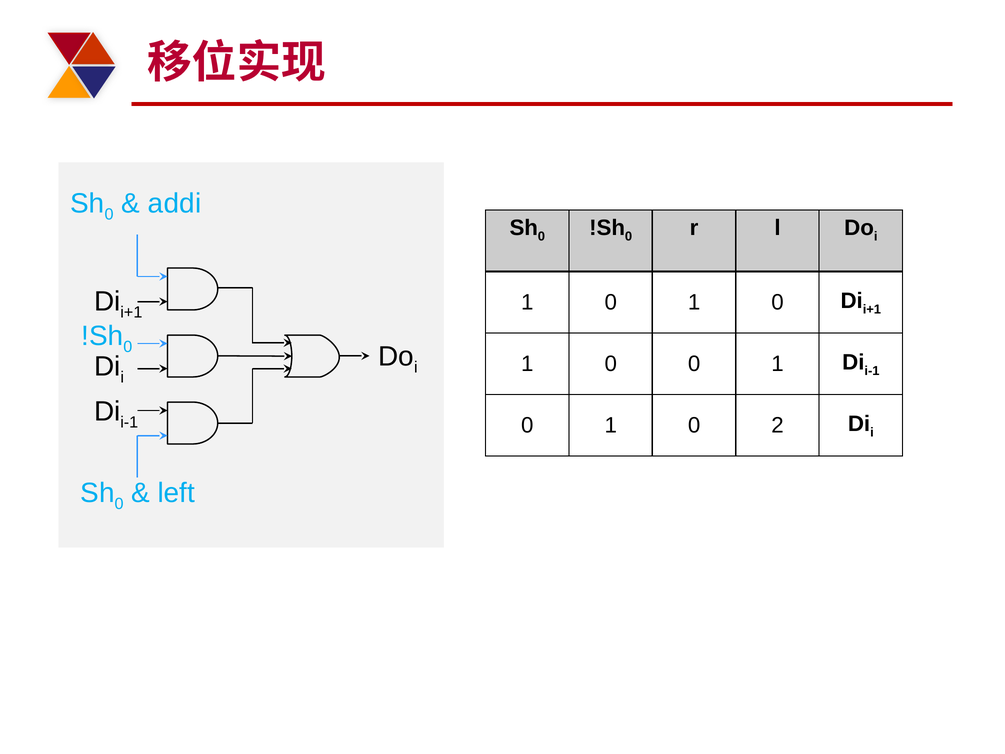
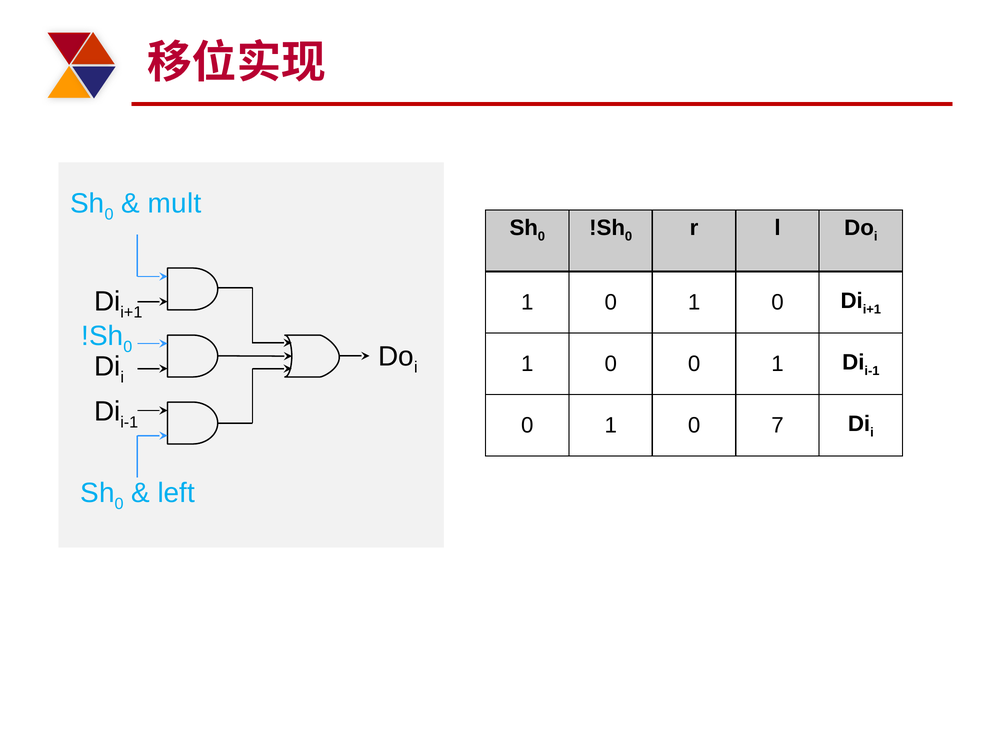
addi: addi -> mult
2: 2 -> 7
